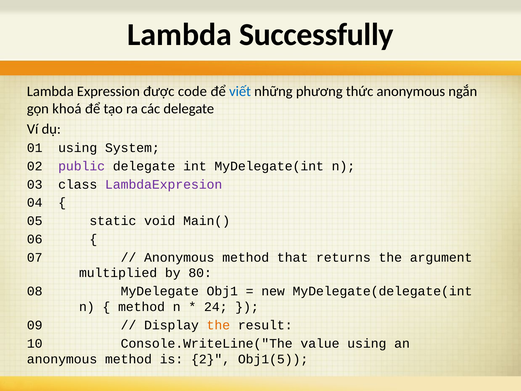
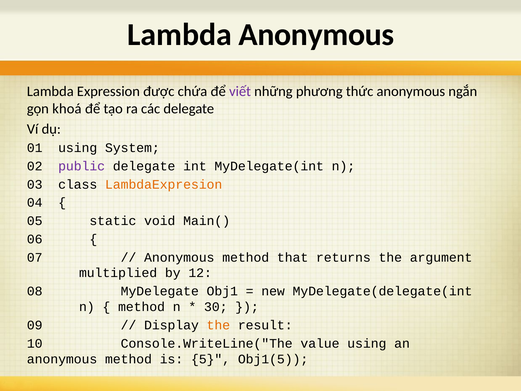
Lambda Successfully: Successfully -> Anonymous
code: code -> chứa
viết colour: blue -> purple
LambdaExpresion colour: purple -> orange
80: 80 -> 12
24: 24 -> 30
2: 2 -> 5
